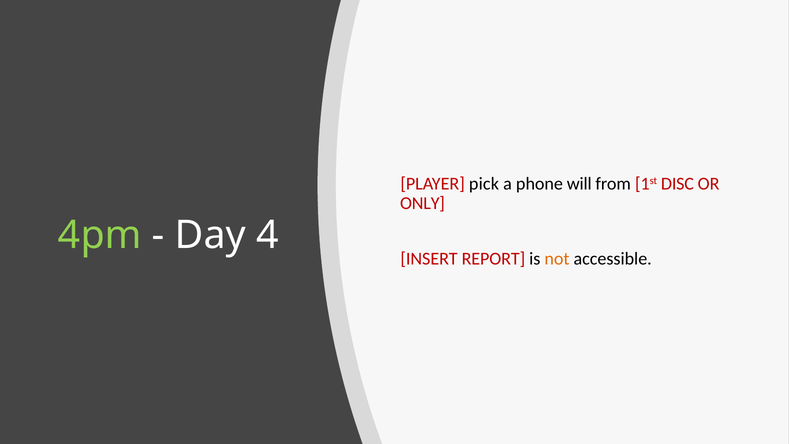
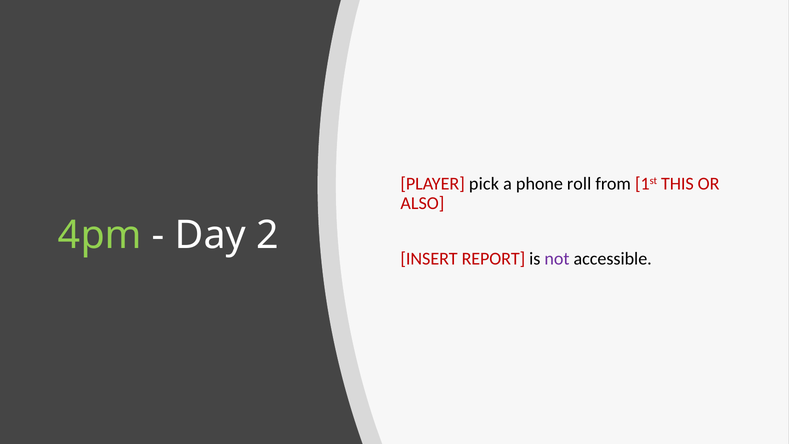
will: will -> roll
DISC: DISC -> THIS
ONLY: ONLY -> ALSO
4: 4 -> 2
not colour: orange -> purple
